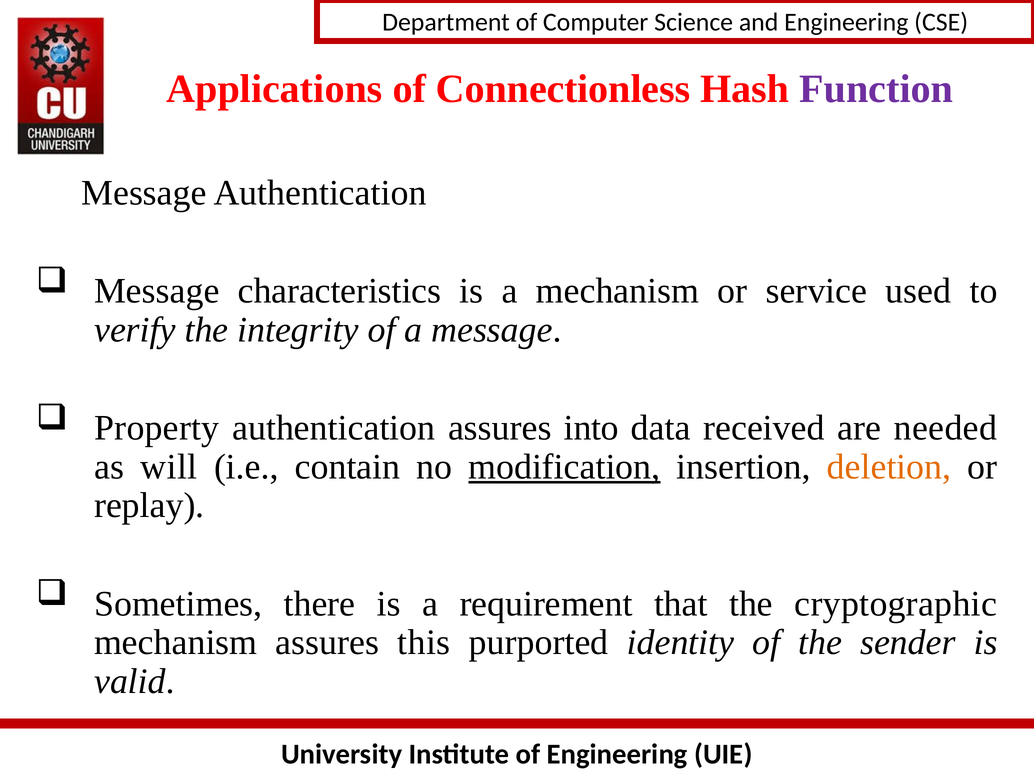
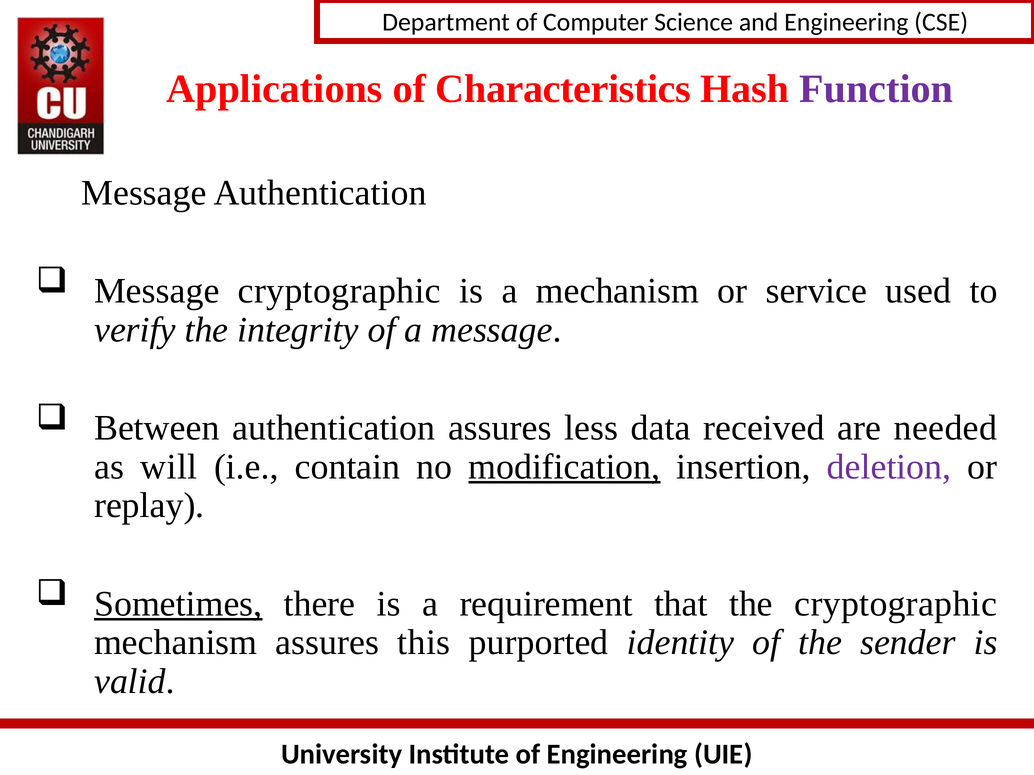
Connectionless: Connectionless -> Characteristics
Message characteristics: characteristics -> cryptographic
Property: Property -> Between
into: into -> less
deletion colour: orange -> purple
Sometimes underline: none -> present
